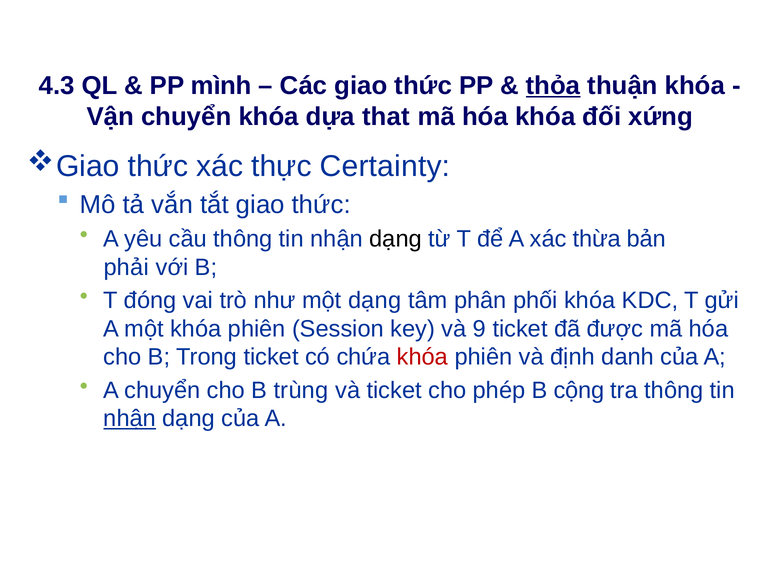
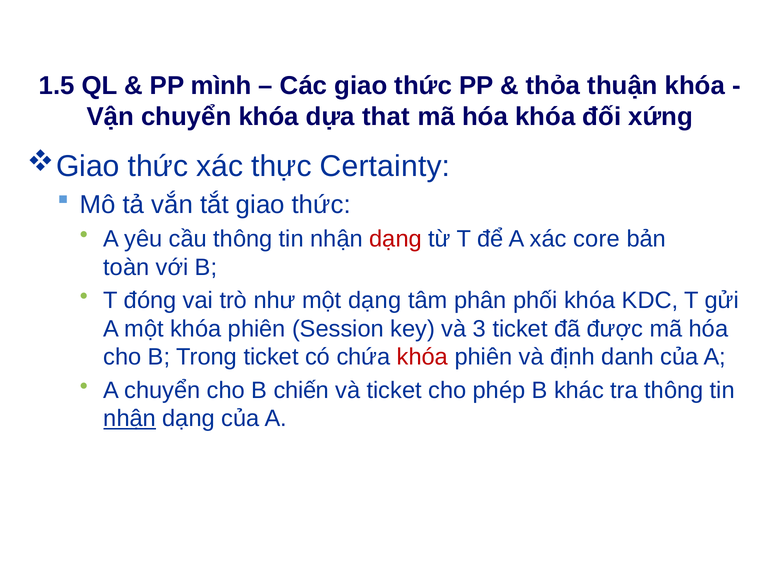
4.3: 4.3 -> 1.5
thỏa underline: present -> none
dạng at (396, 239) colour: black -> red
thừa: thừa -> core
phải: phải -> toàn
9: 9 -> 3
trùng: trùng -> chiến
cộng: cộng -> khác
